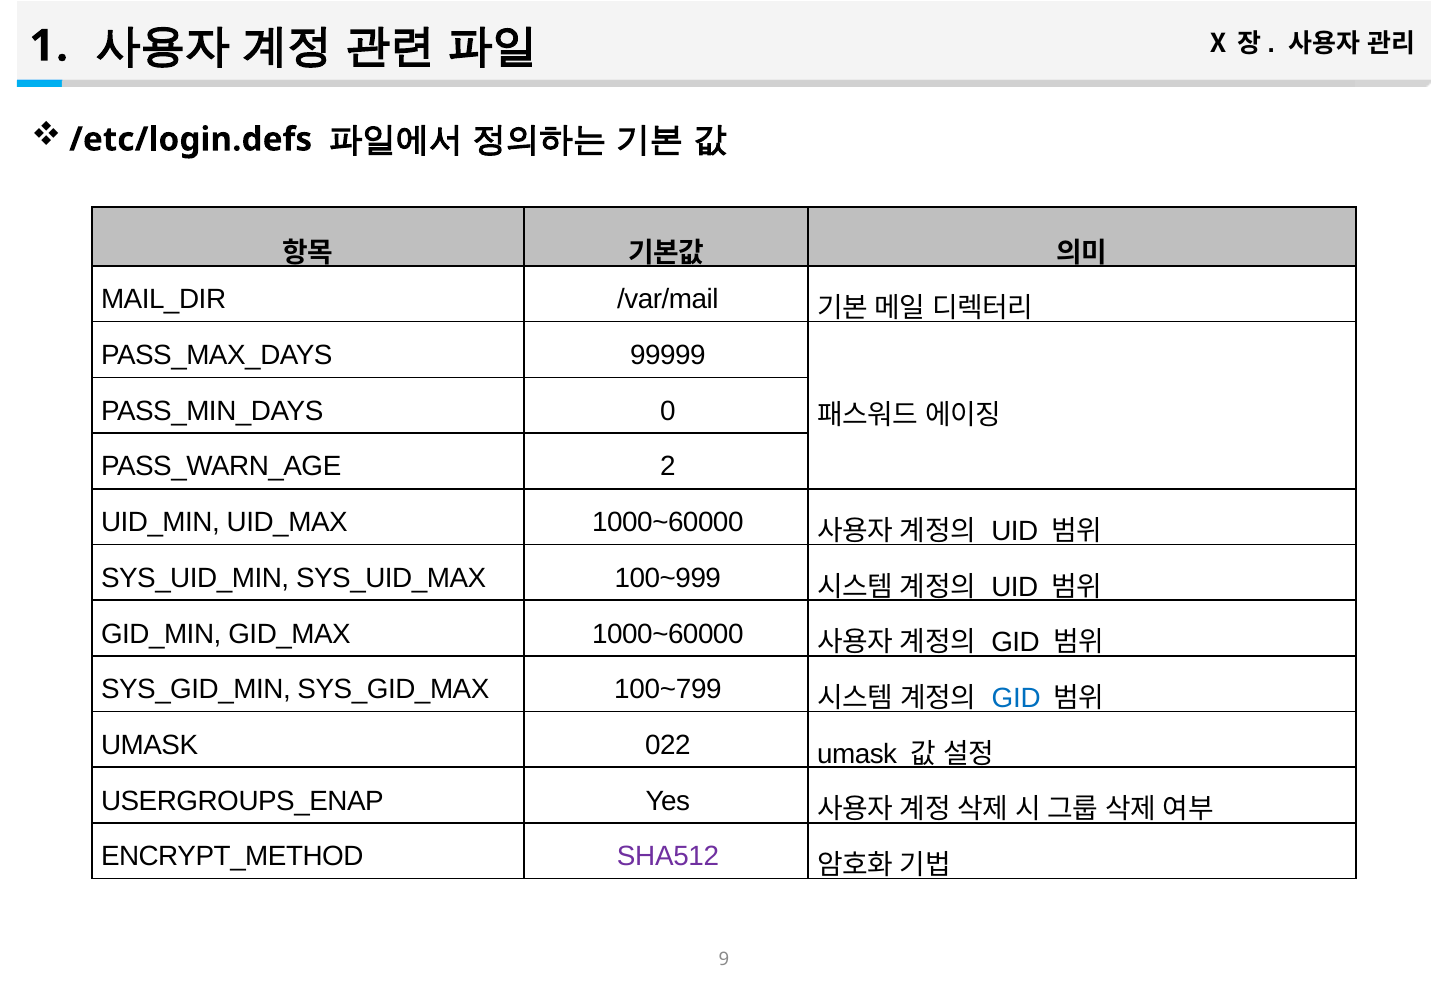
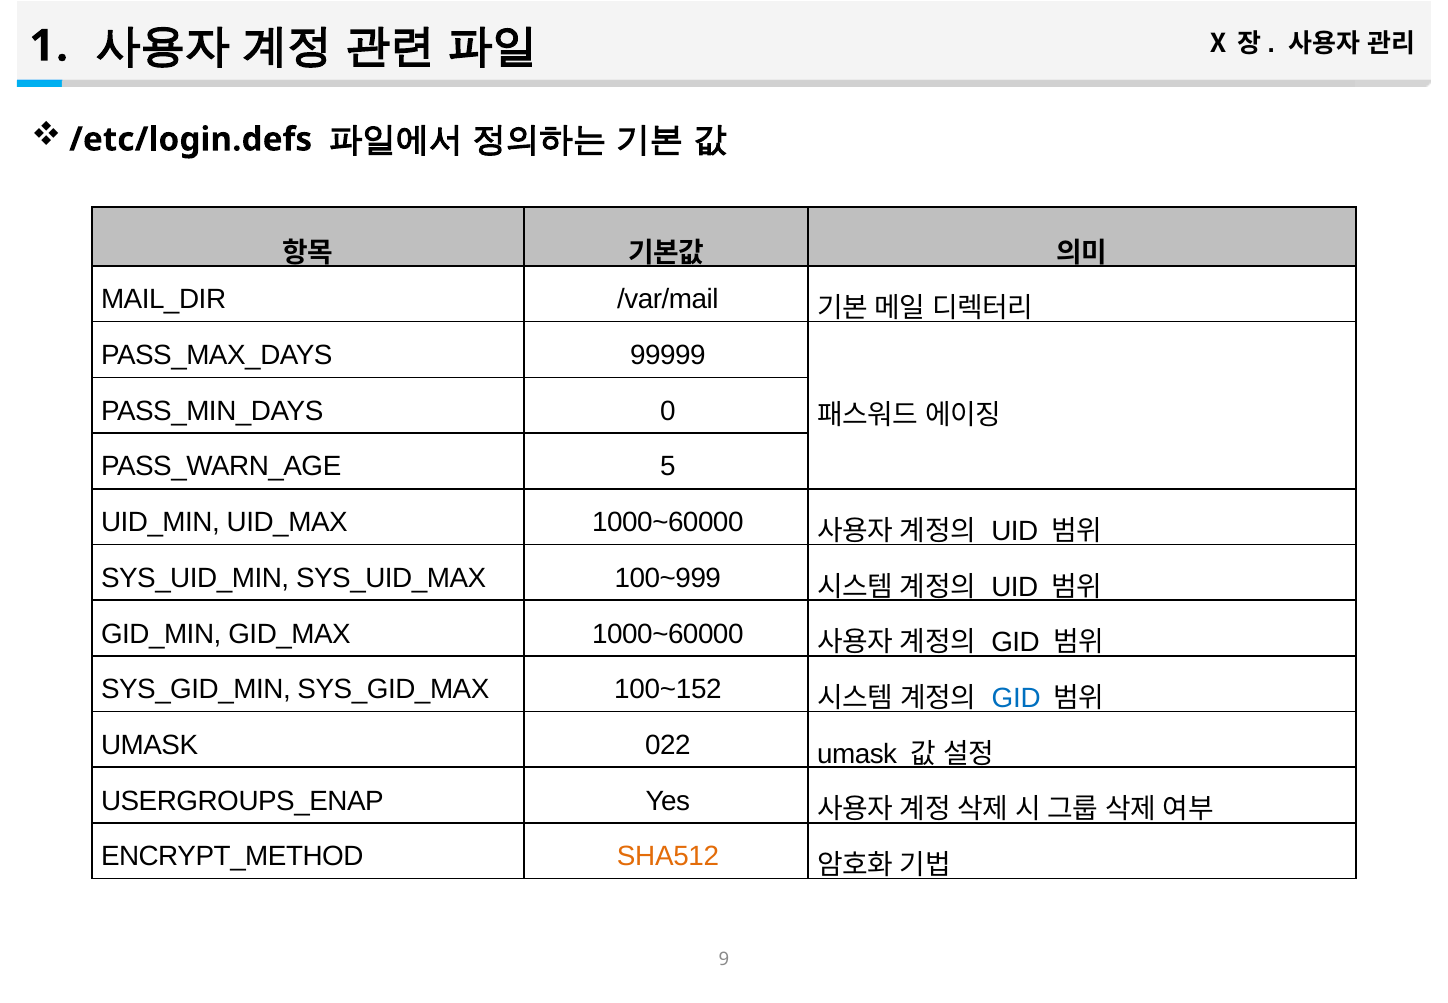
2: 2 -> 5
100~799: 100~799 -> 100~152
SHA512 colour: purple -> orange
